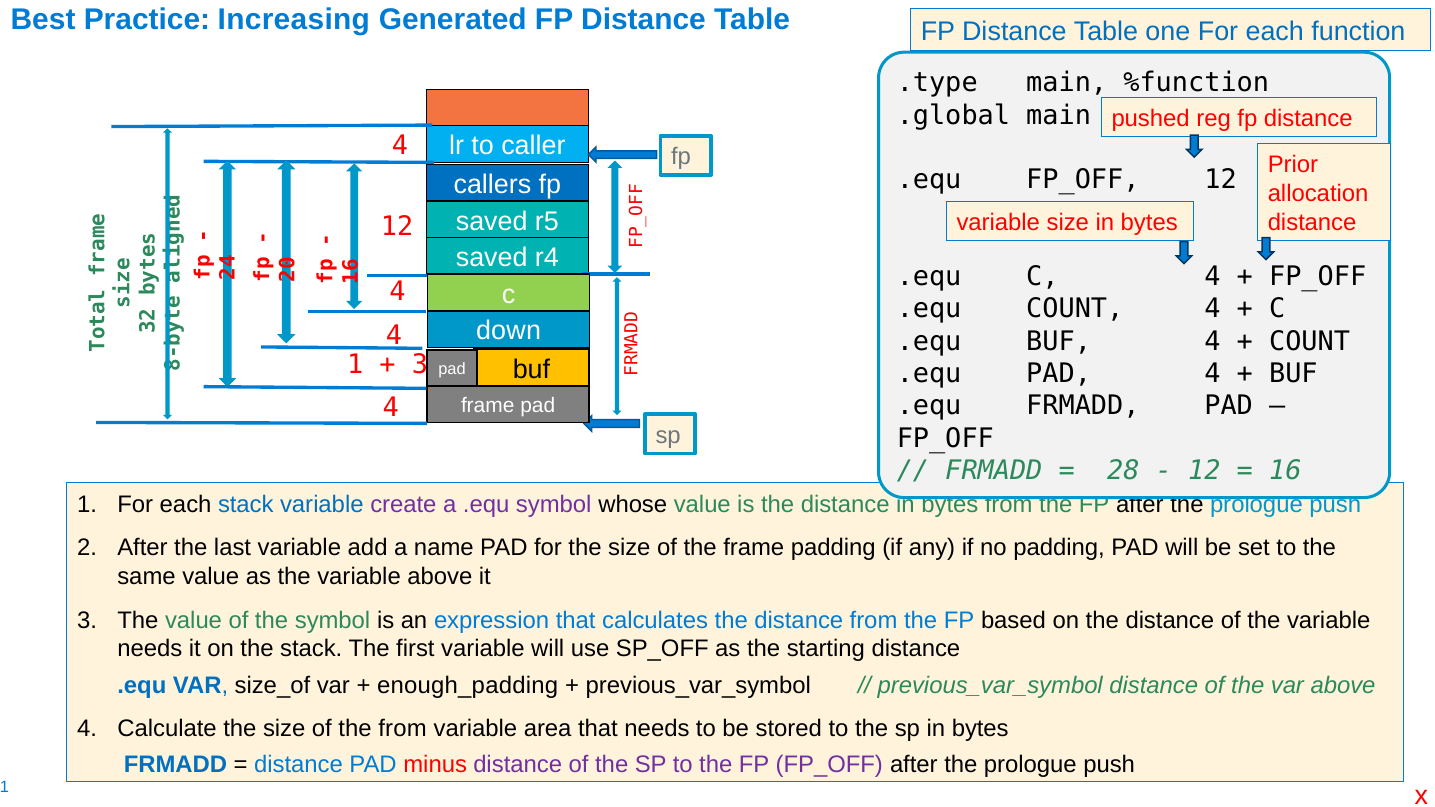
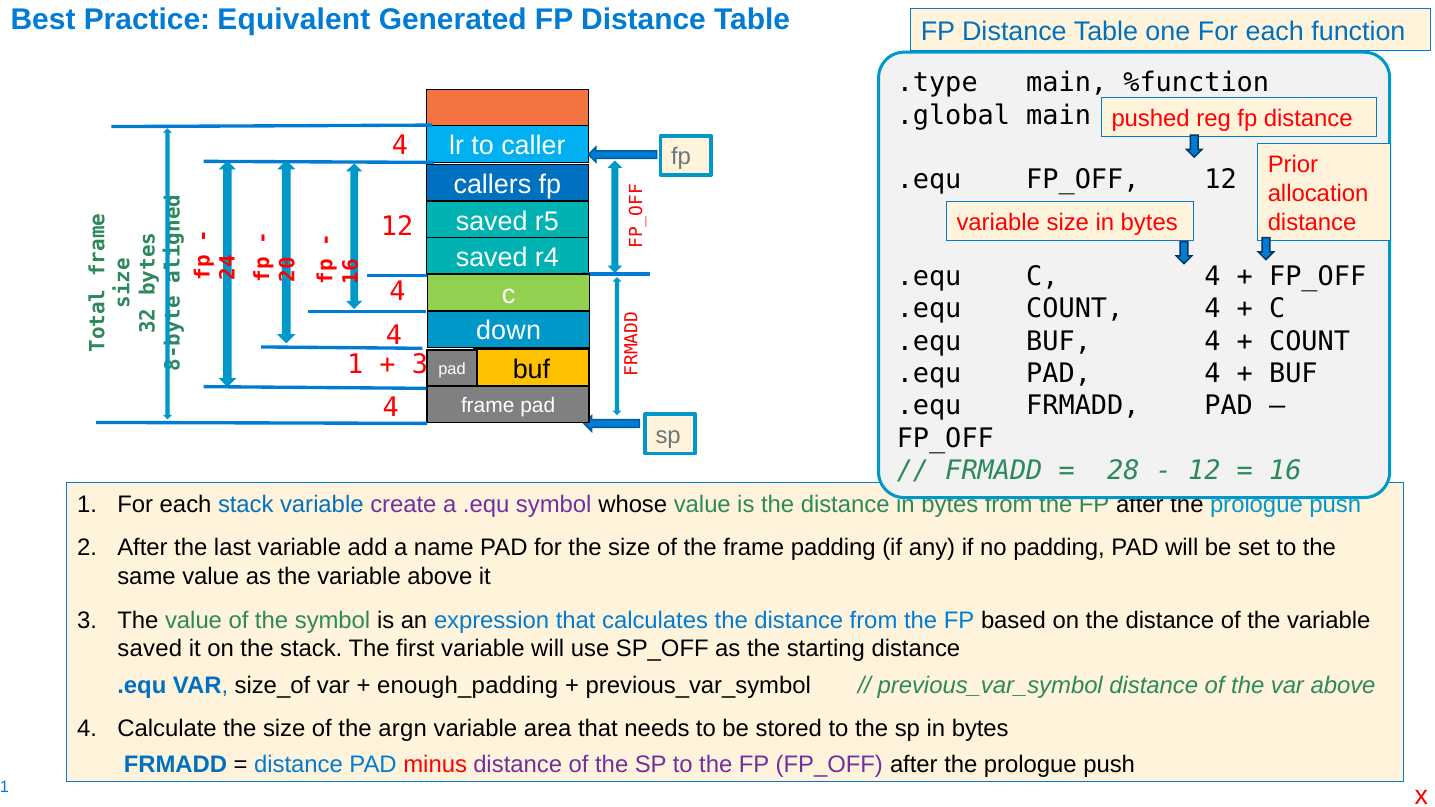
Increasing: Increasing -> Equivalent
needs at (150, 649): needs -> saved
the from: from -> argn
